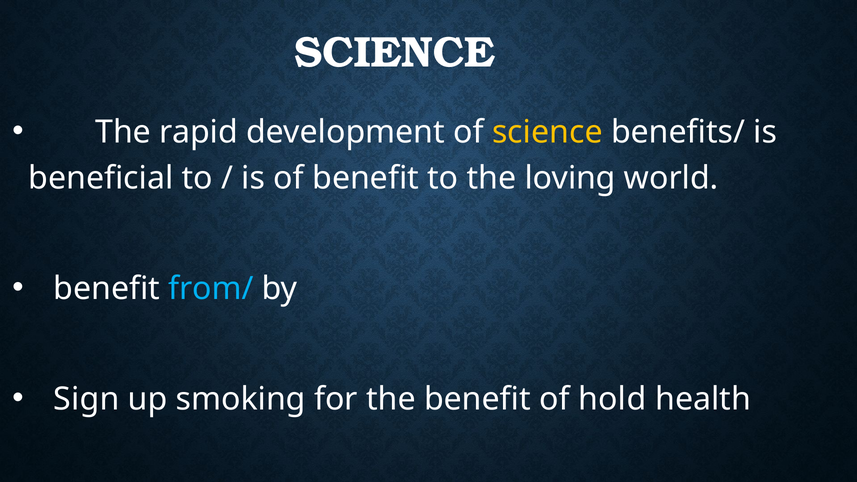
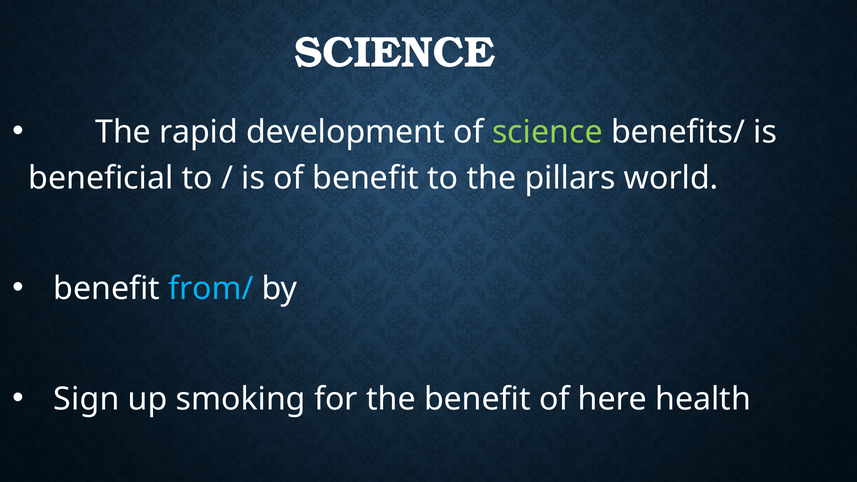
science at (547, 132) colour: yellow -> light green
loving: loving -> pillars
hold: hold -> here
